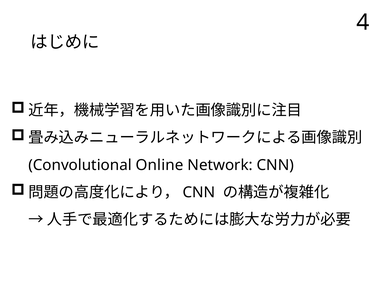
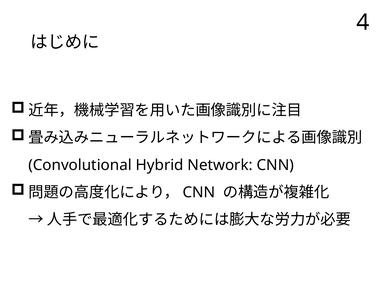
Online: Online -> Hybrid
